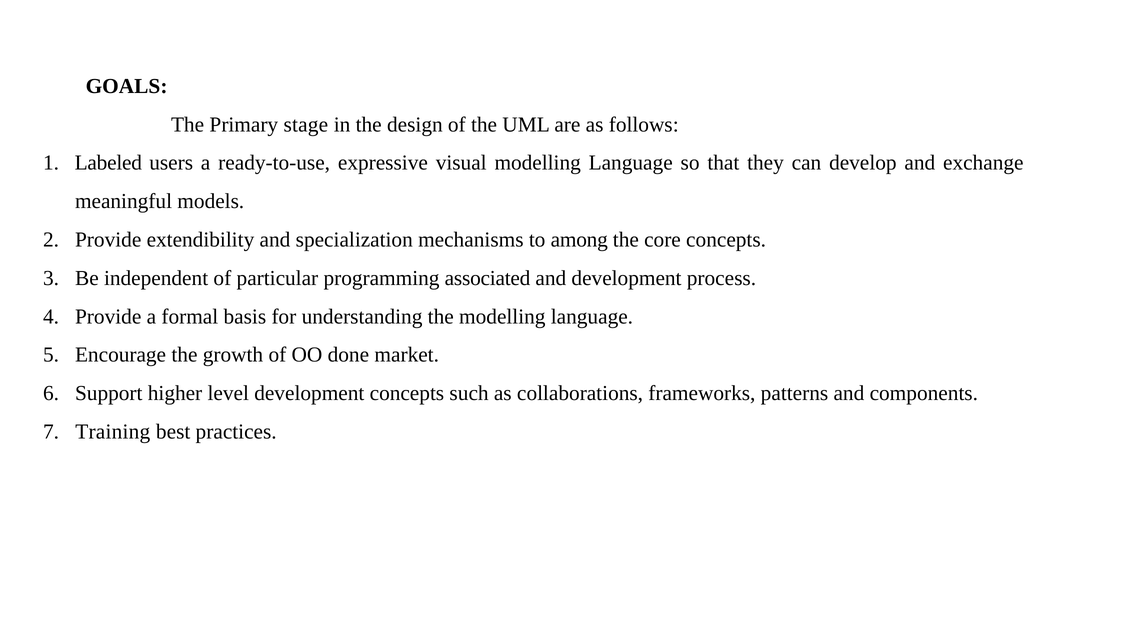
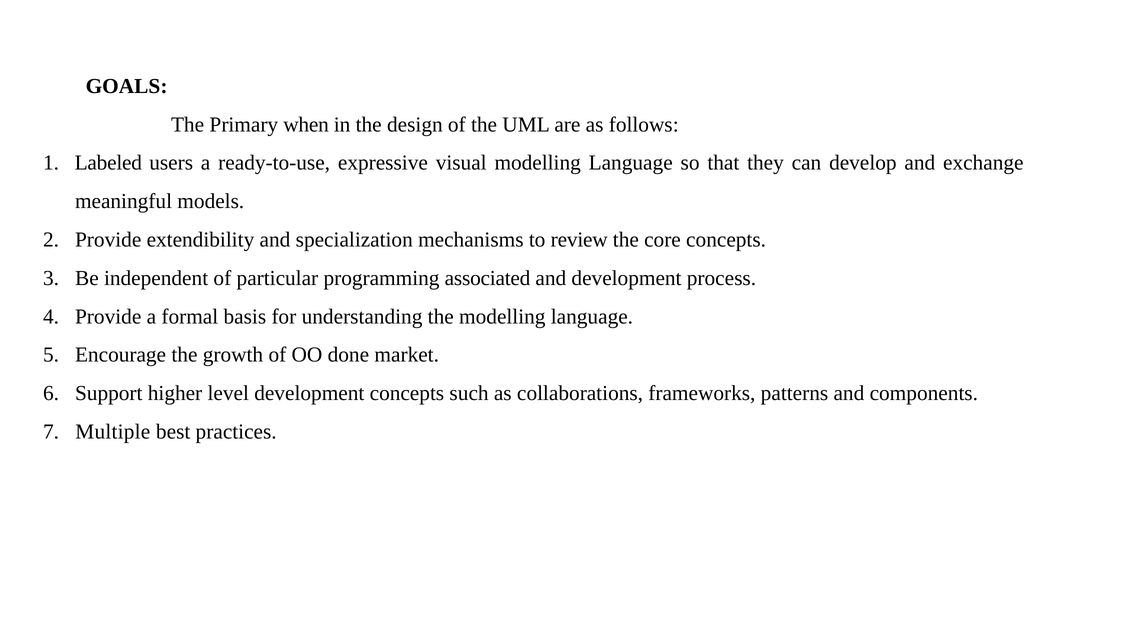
stage: stage -> when
among: among -> review
Training: Training -> Multiple
